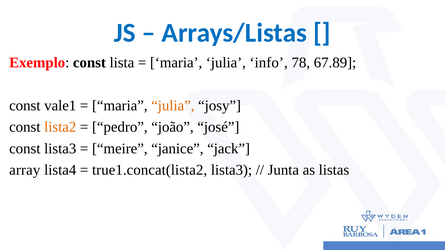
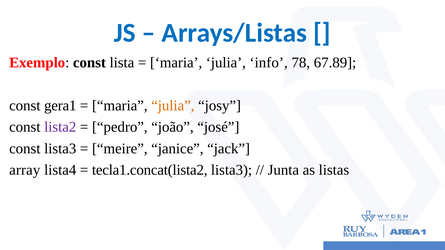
vale1: vale1 -> gera1
lista2 colour: orange -> purple
true1.concat(lista2: true1.concat(lista2 -> tecla1.concat(lista2
